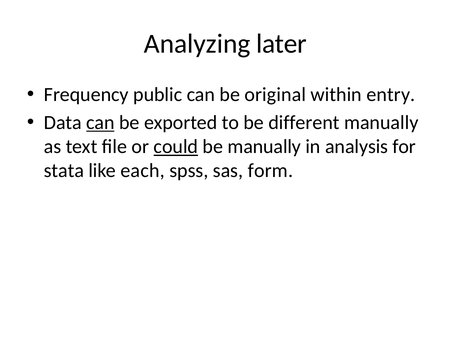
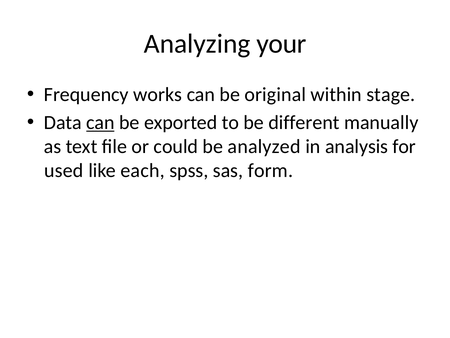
later: later -> your
public: public -> works
entry: entry -> stage
could underline: present -> none
be manually: manually -> analyzed
stata: stata -> used
